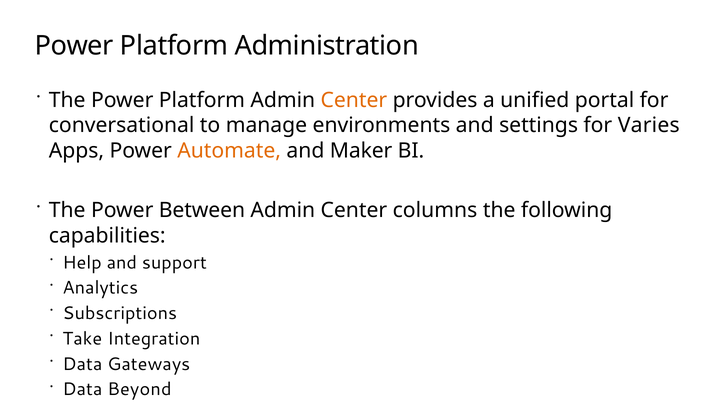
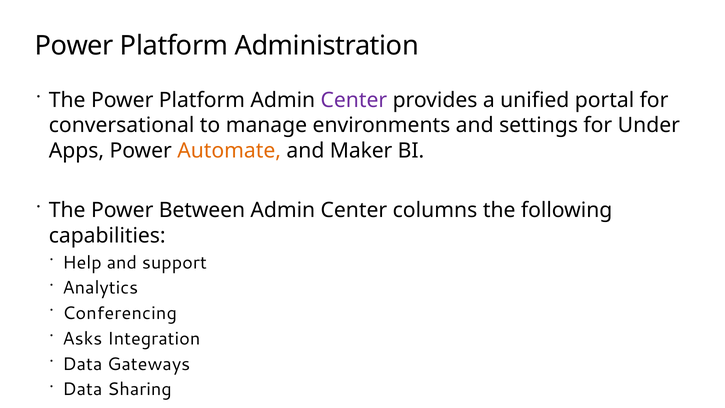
Center at (354, 100) colour: orange -> purple
Varies: Varies -> Under
Subscriptions: Subscriptions -> Conferencing
Take: Take -> Asks
Beyond: Beyond -> Sharing
